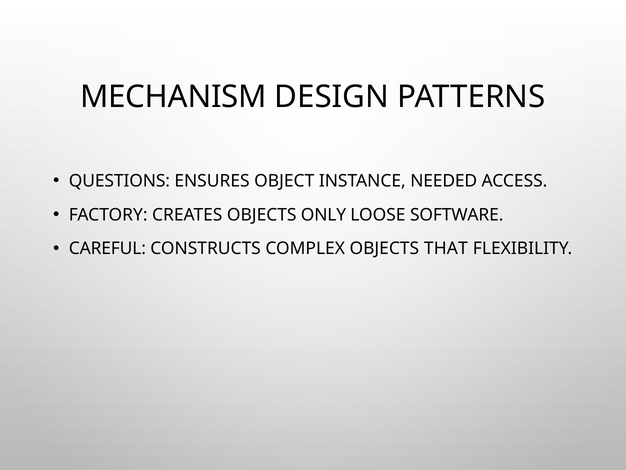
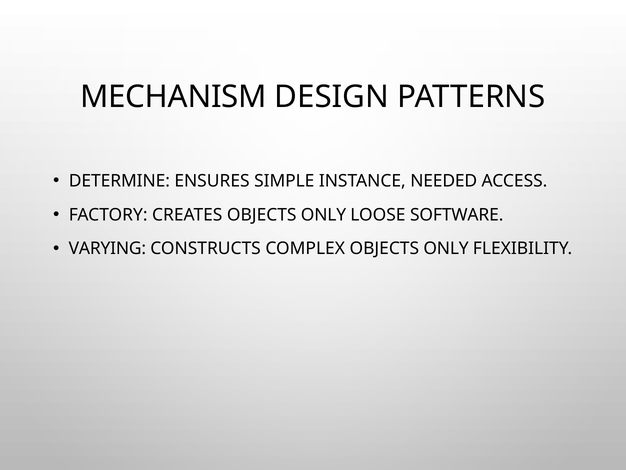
QUESTIONS: QUESTIONS -> DETERMINE
OBJECT: OBJECT -> SIMPLE
CAREFUL: CAREFUL -> VARYING
COMPLEX OBJECTS THAT: THAT -> ONLY
